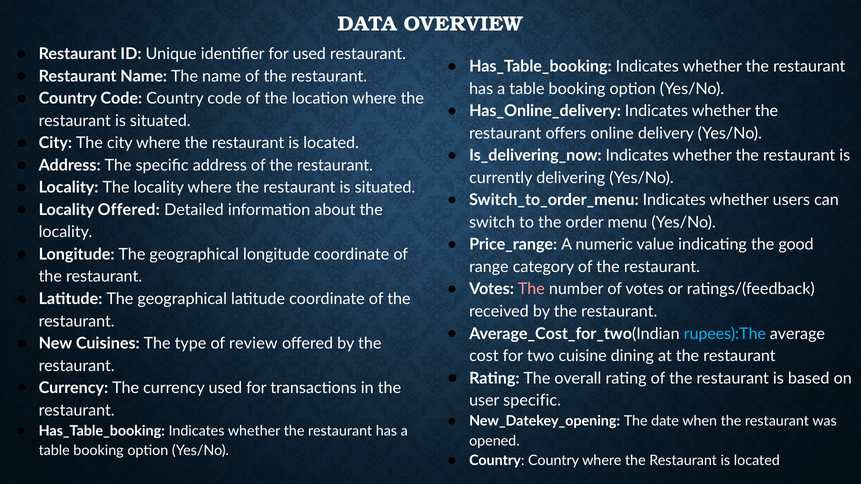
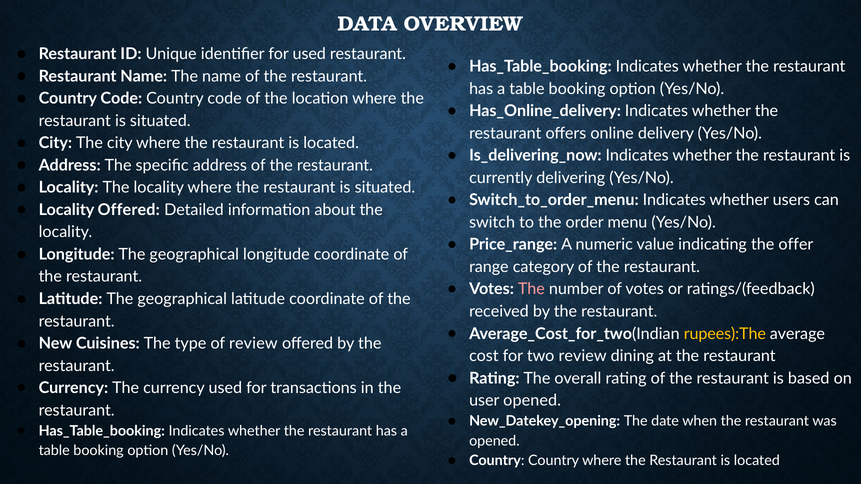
good: good -> offer
rupees):The colour: light blue -> yellow
two cuisine: cuisine -> review
user specific: specific -> opened
